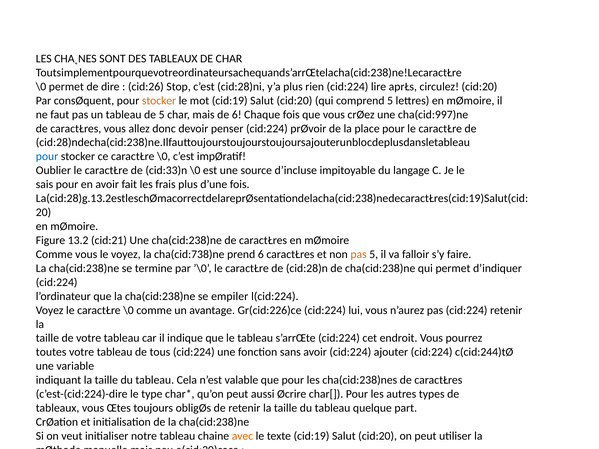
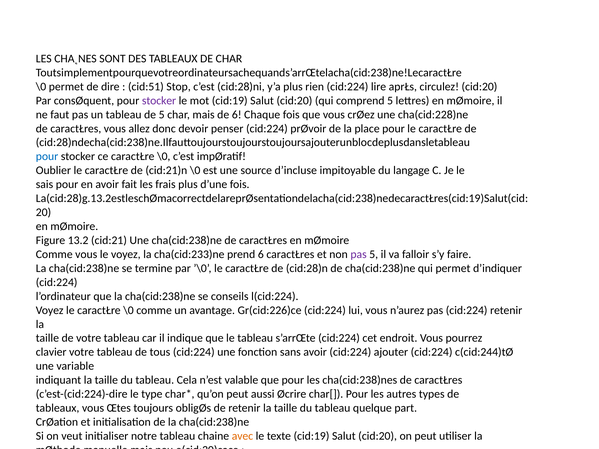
cid:26: cid:26 -> cid:51
stocker at (159, 101) colour: orange -> purple
cha(cid:997)ne: cha(cid:997)ne -> cha(cid:228)ne
cid:33)n: cid:33)n -> cid:21)n
cha(cid:738)ne: cha(cid:738)ne -> cha(cid:233)ne
pas at (359, 254) colour: orange -> purple
empiler: empiler -> conseils
toutes: toutes -> clavier
